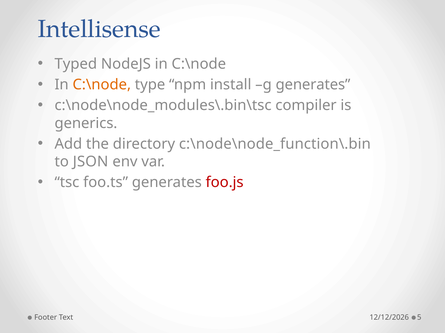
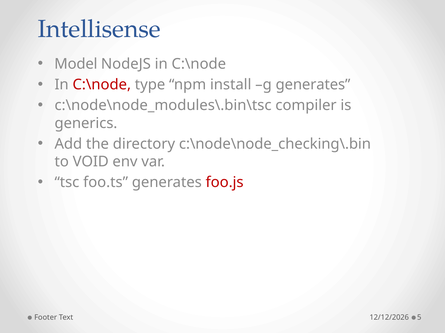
Typed: Typed -> Model
C:\node at (102, 85) colour: orange -> red
c:\node\node_function\.bin: c:\node\node_function\.bin -> c:\node\node_checking\.bin
JSON: JSON -> VOID
